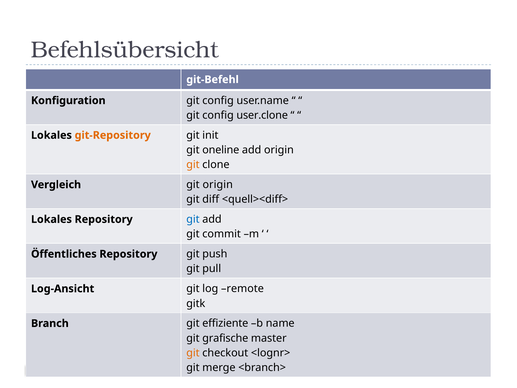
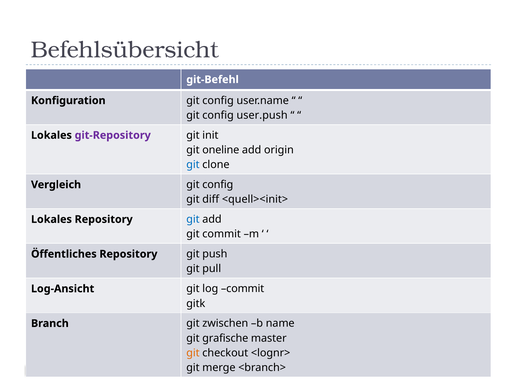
user.clone: user.clone -> user.push
git-Repository colour: orange -> purple
git at (193, 165) colour: orange -> blue
Vergleich git origin: origin -> config
<quell><diff>: <quell><diff> -> <quell><init>
log remote: remote -> commit
effiziente: effiziente -> zwischen
